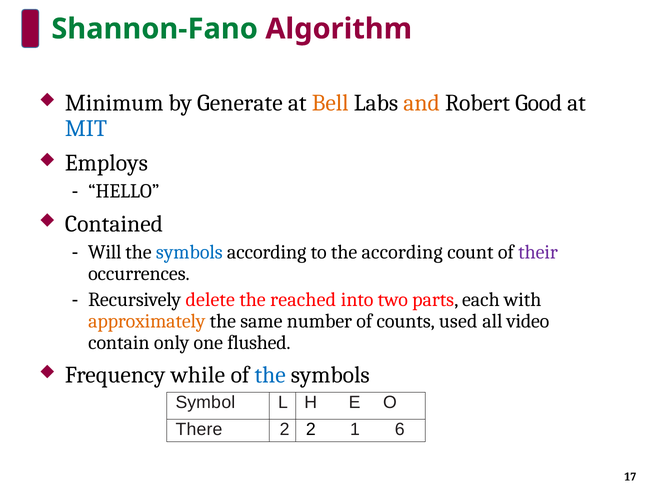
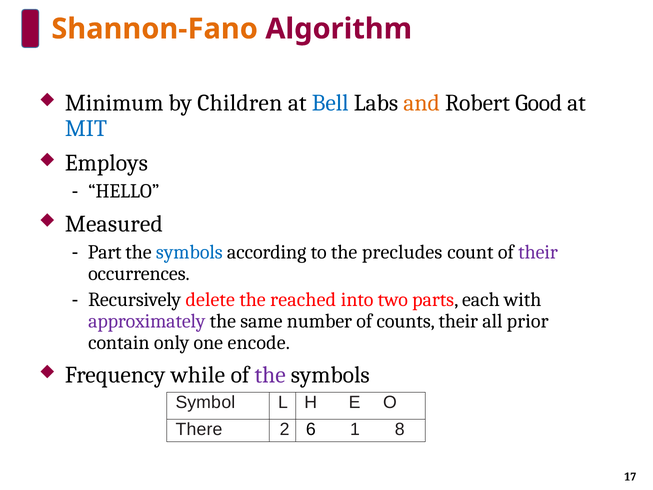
Shannon-Fano colour: green -> orange
Generate: Generate -> Children
Bell colour: orange -> blue
Contained: Contained -> Measured
Will: Will -> Part
the according: according -> precludes
approximately colour: orange -> purple
counts used: used -> their
video: video -> prior
flushed: flushed -> encode
the at (270, 375) colour: blue -> purple
2 2: 2 -> 6
6: 6 -> 8
